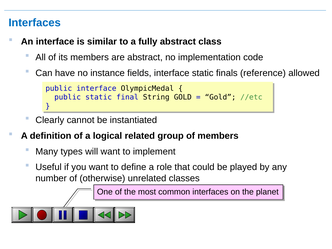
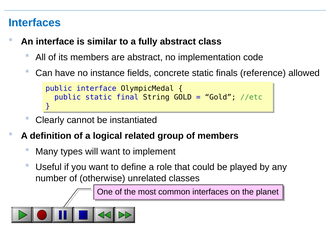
fields interface: interface -> concrete
